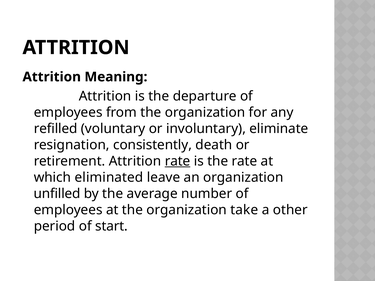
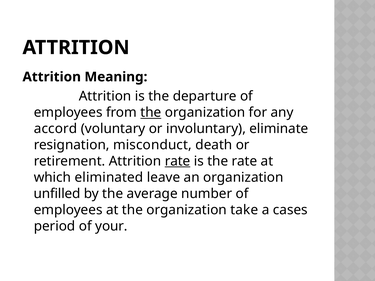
the at (151, 113) underline: none -> present
refilled: refilled -> accord
consistently: consistently -> misconduct
other: other -> cases
start: start -> your
